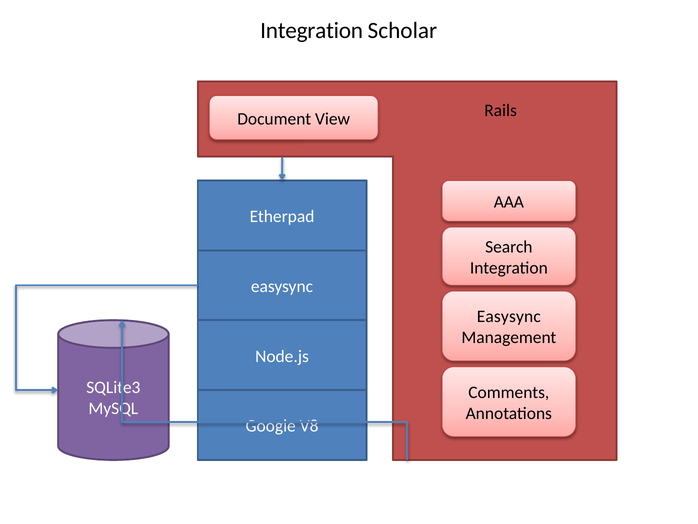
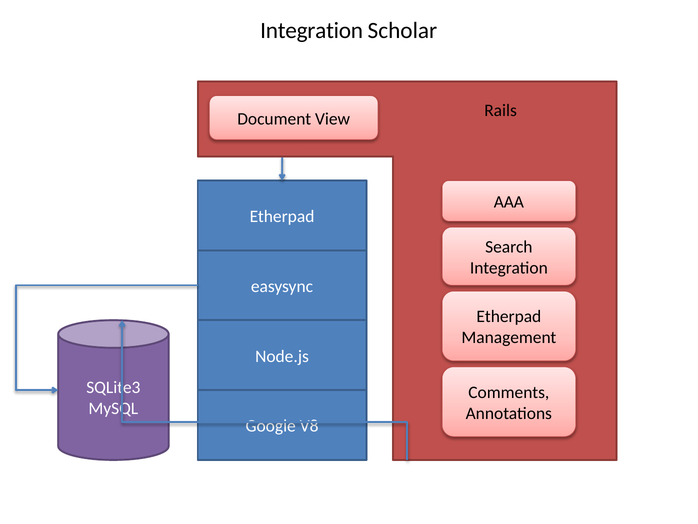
Easysync at (509, 316): Easysync -> Etherpad
